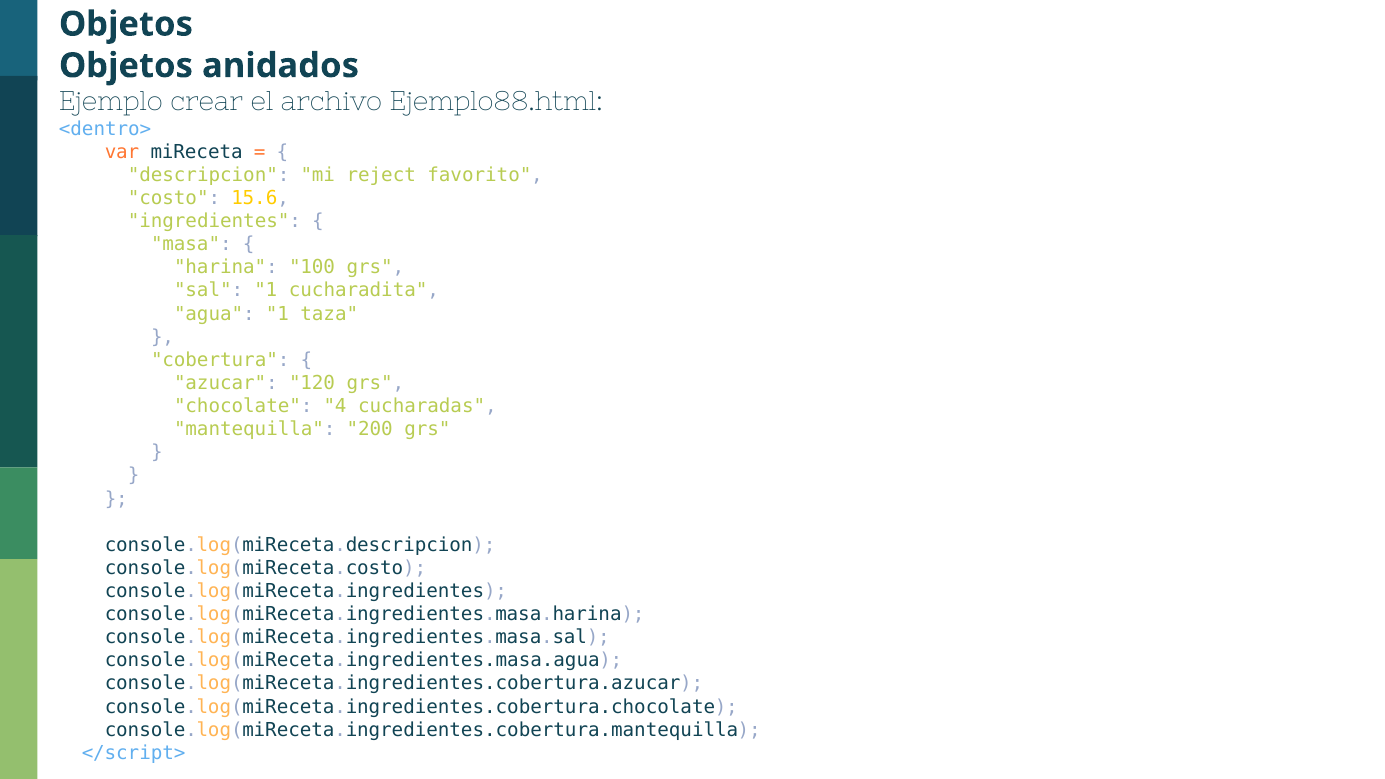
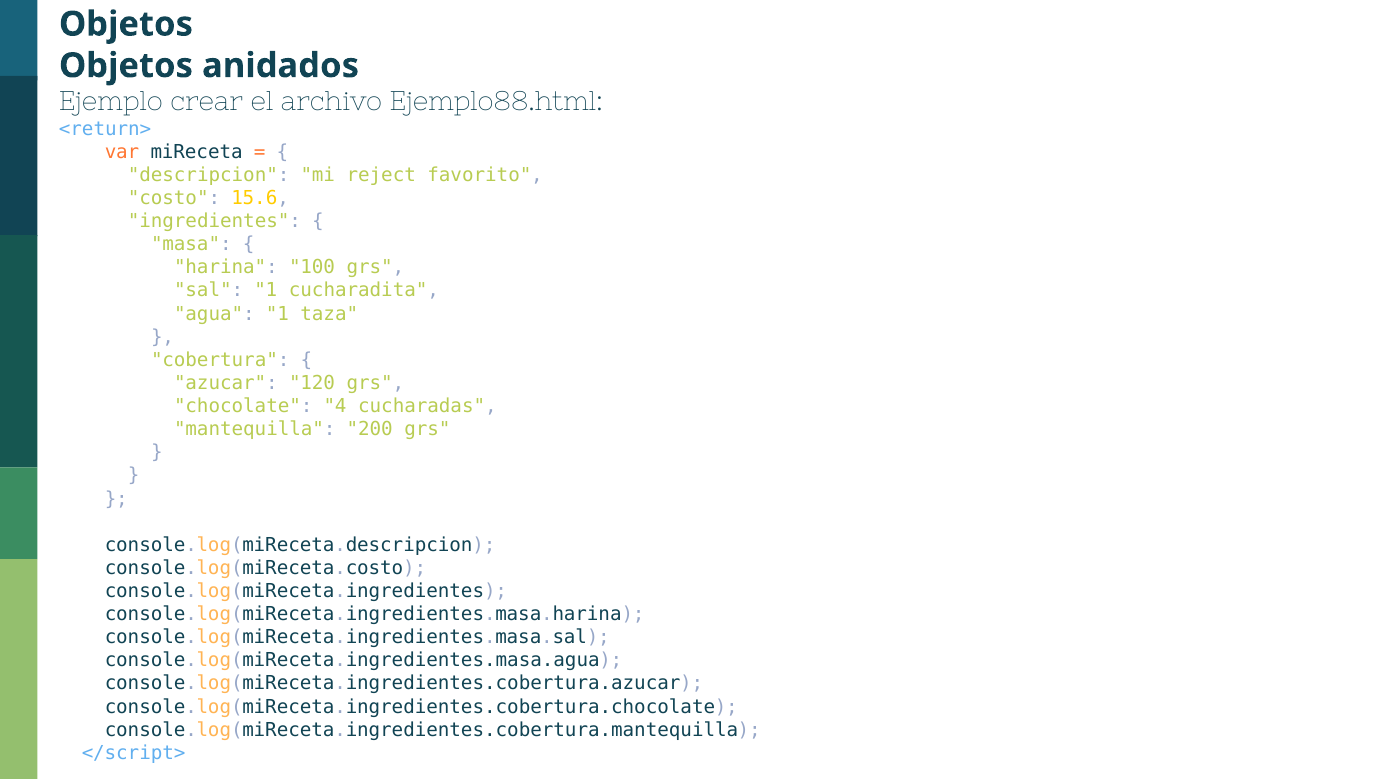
<dentro>: <dentro> -> <return>
